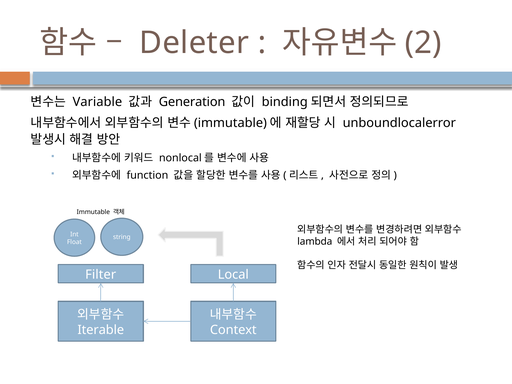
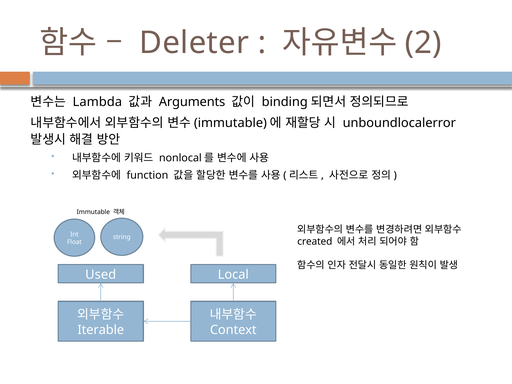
Variable: Variable -> Lambda
Generation: Generation -> Arguments
lambda: lambda -> created
Filter: Filter -> Used
